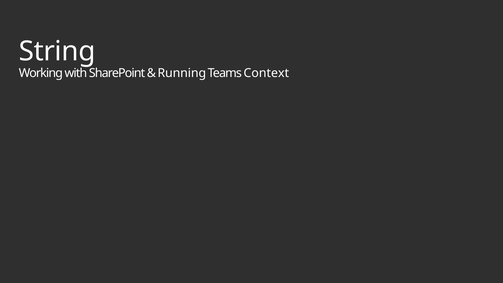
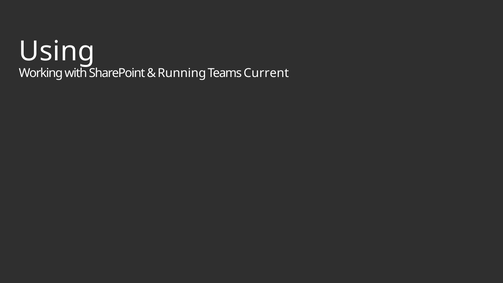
String: String -> Using
Context: Context -> Current
